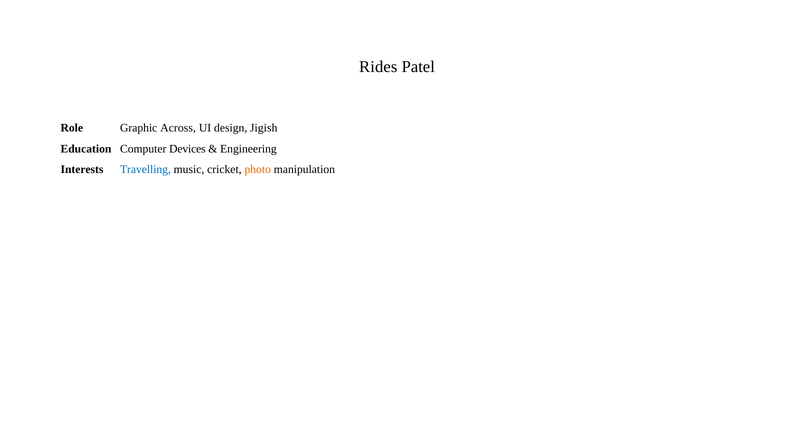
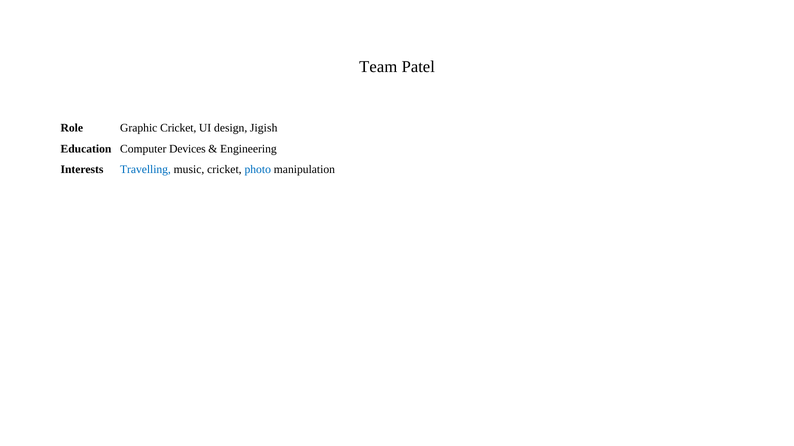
Rides: Rides -> Team
Graphic Across: Across -> Cricket
photo colour: orange -> blue
